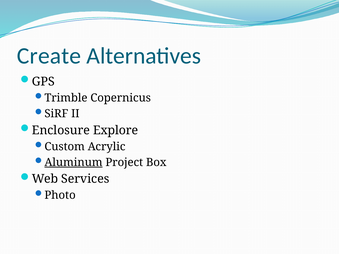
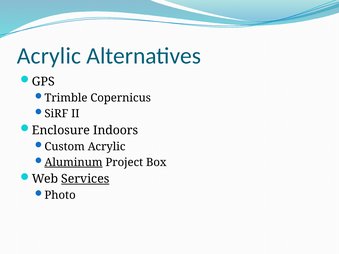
Create at (49, 56): Create -> Acrylic
Explore: Explore -> Indoors
Services underline: none -> present
